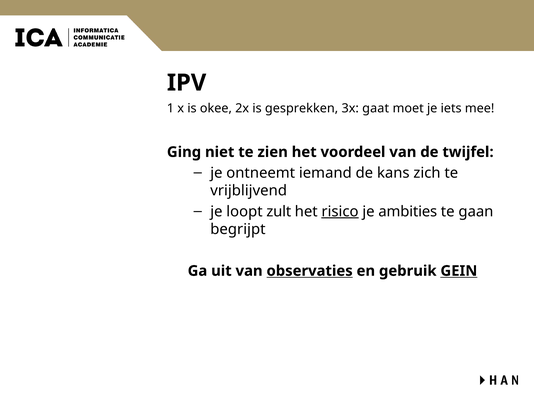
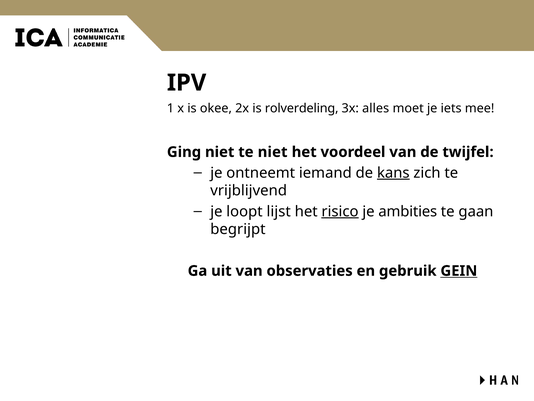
gesprekken: gesprekken -> rolverdeling
gaat: gaat -> alles
te zien: zien -> niet
kans underline: none -> present
zult: zult -> lijst
observaties underline: present -> none
